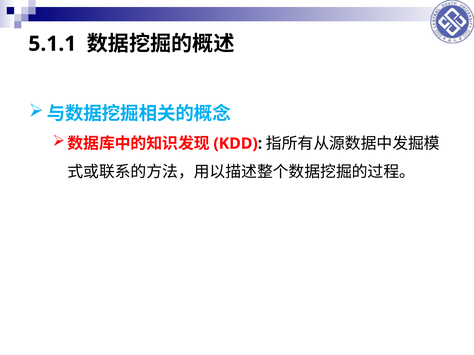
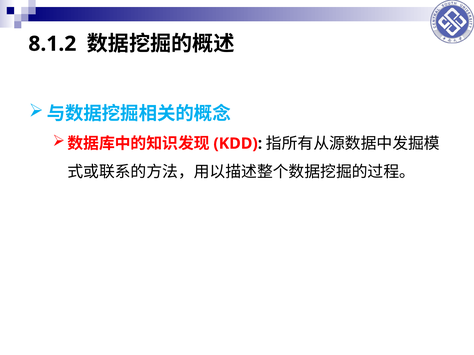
5.1.1: 5.1.1 -> 8.1.2
